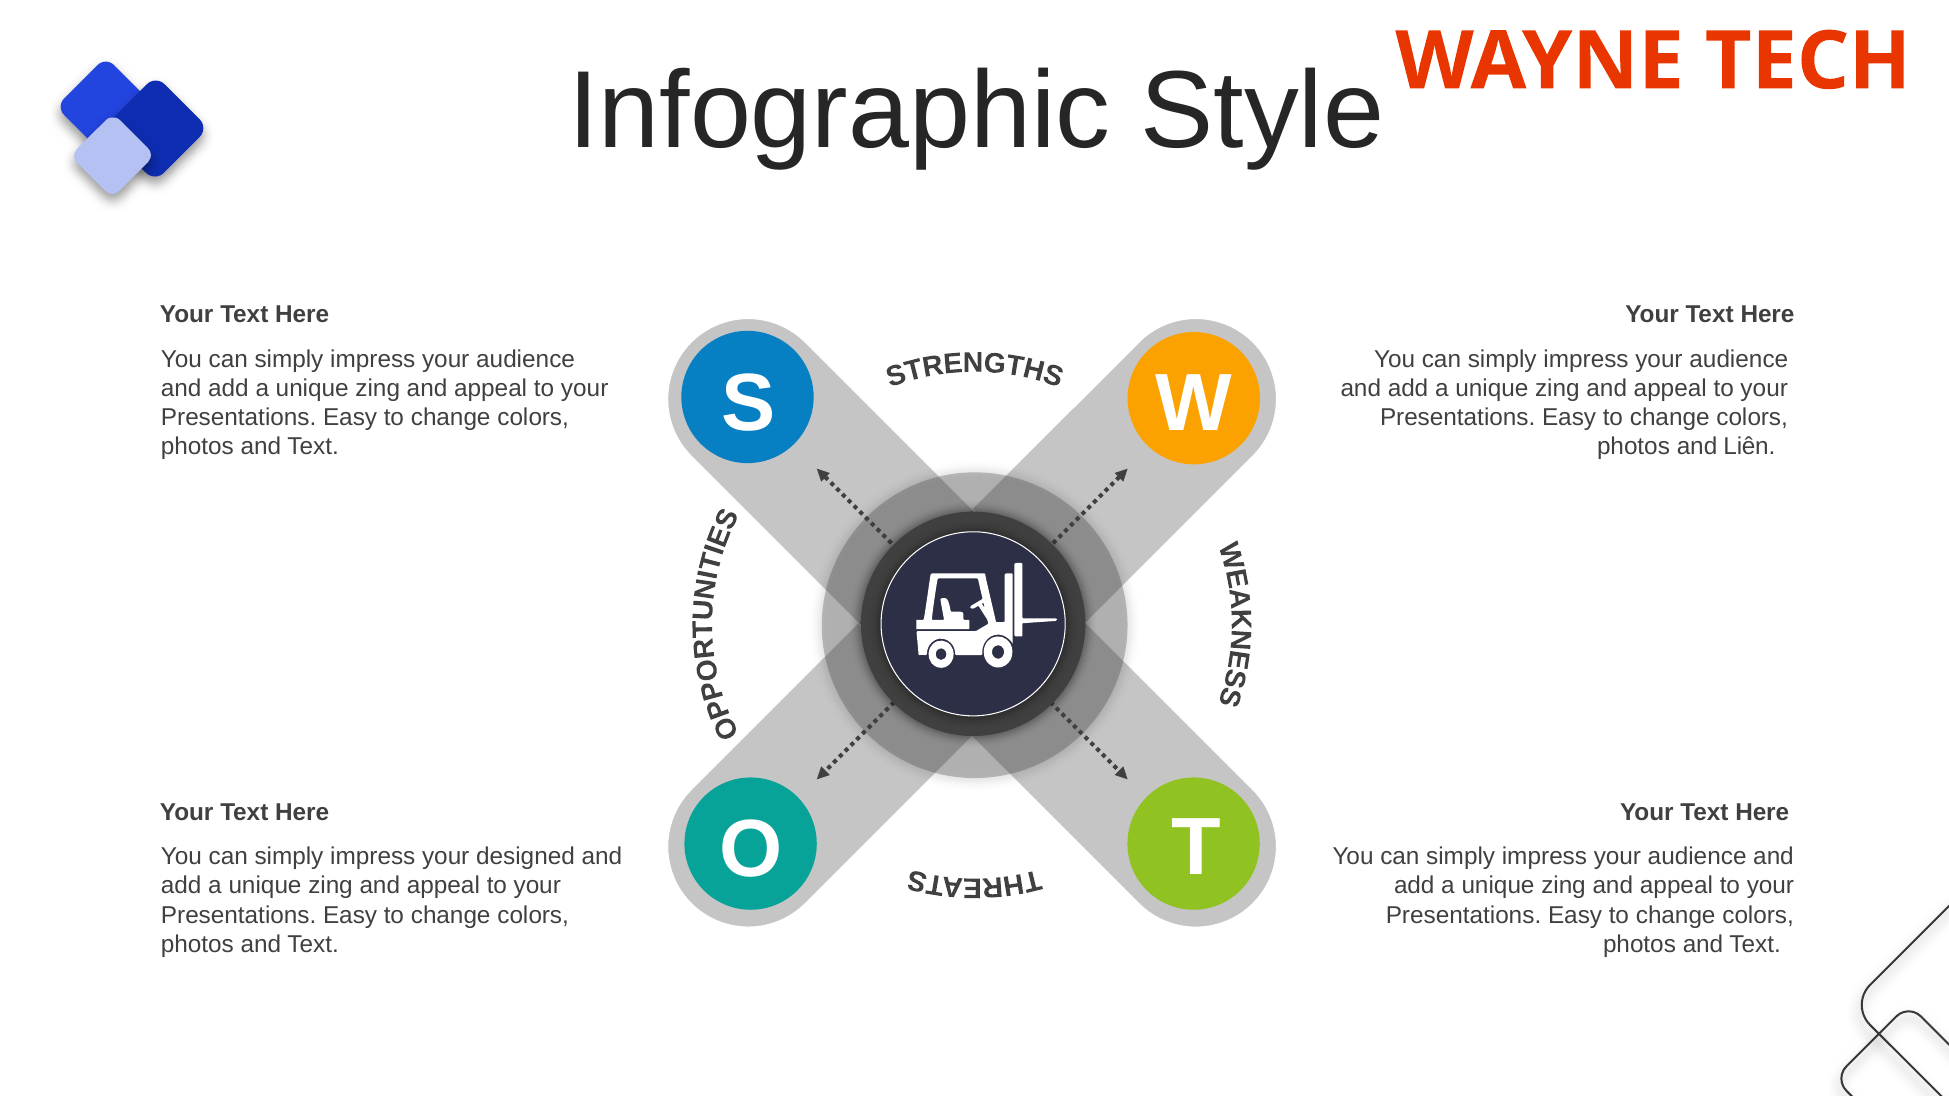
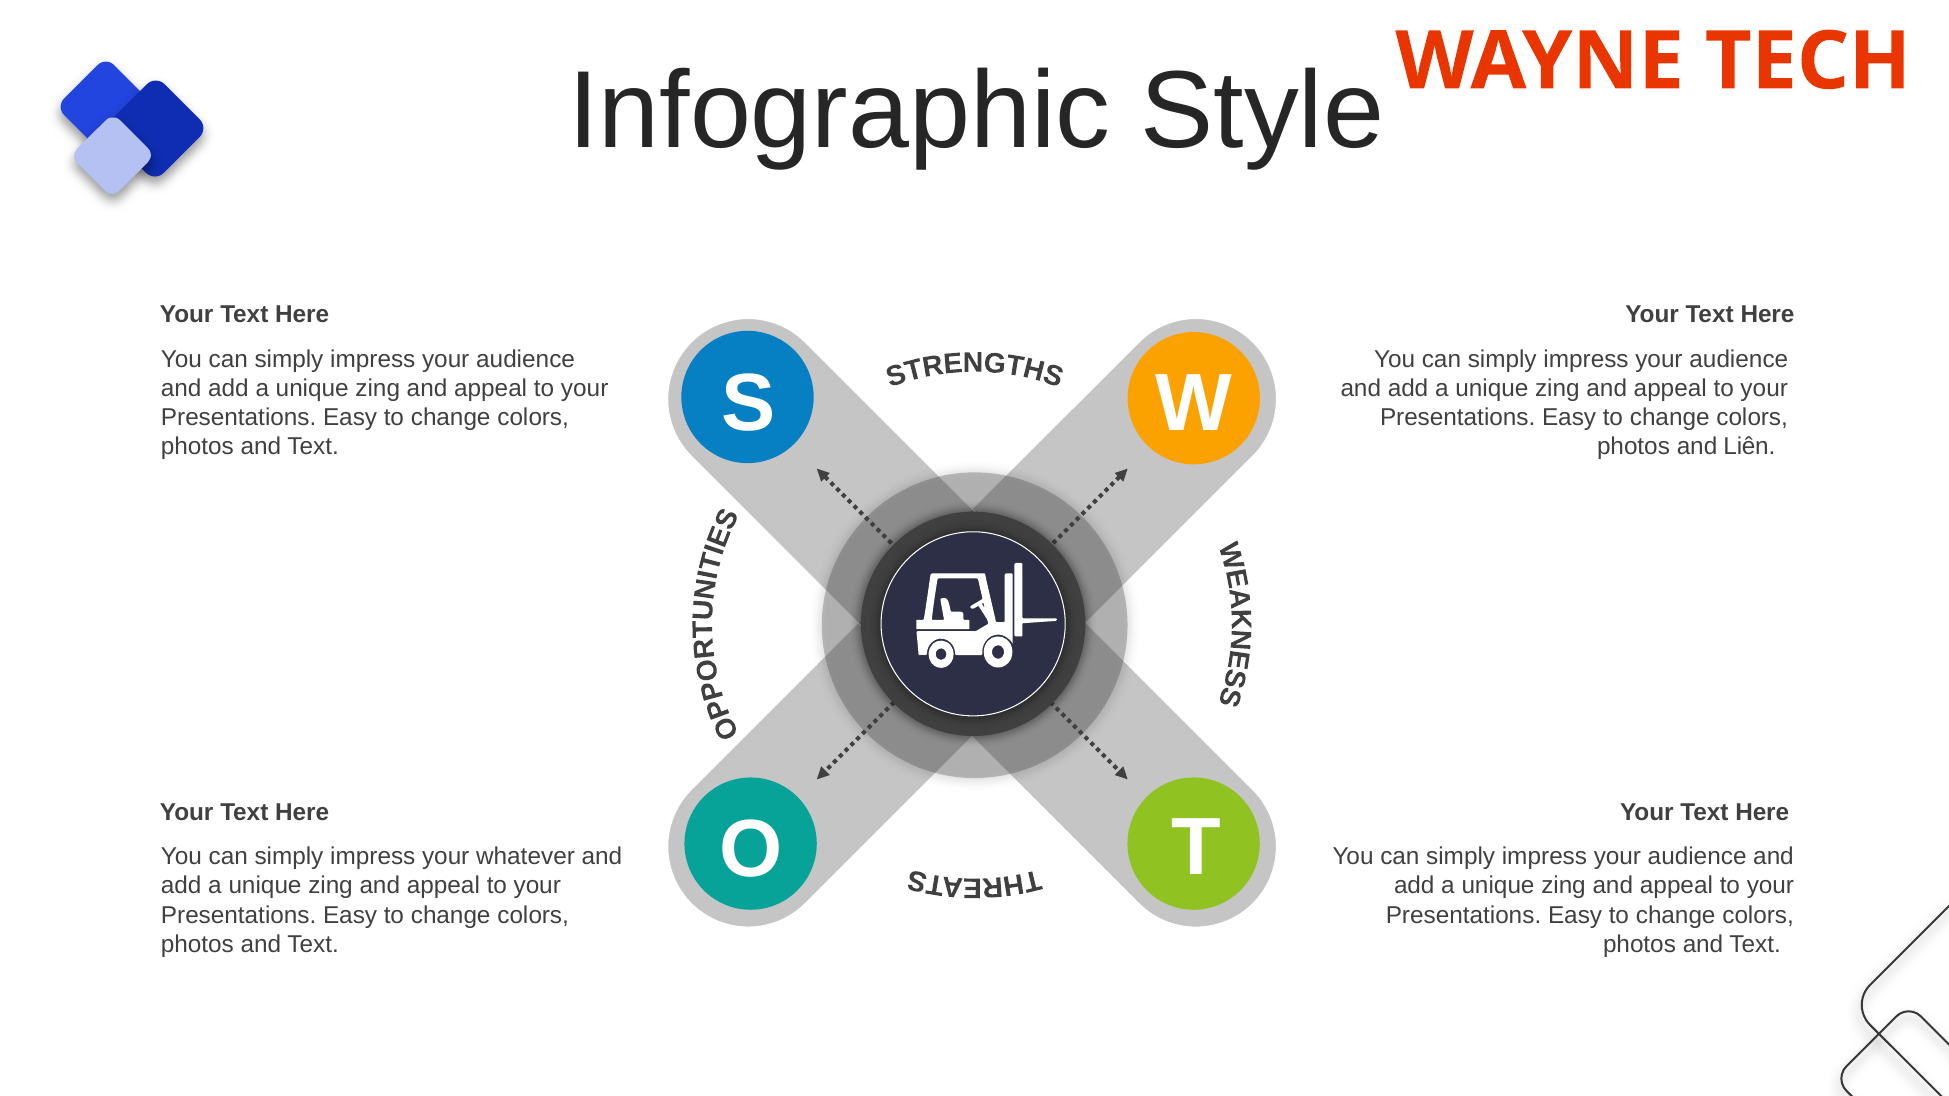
designed: designed -> whatever
